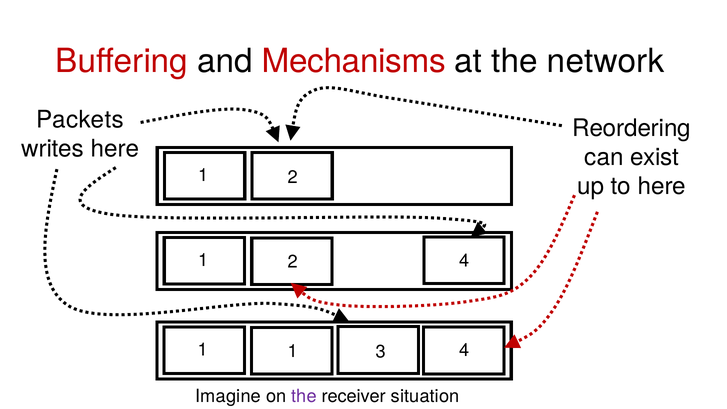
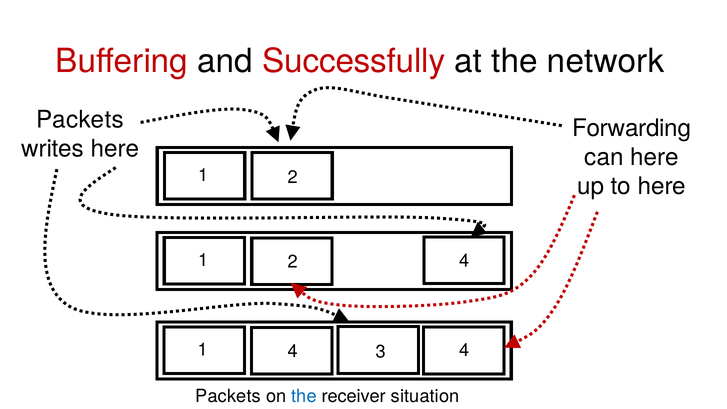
Mechanisms: Mechanisms -> Successfully
Reordering: Reordering -> Forwarding
can exist: exist -> here
1 1: 1 -> 4
Imagine at (228, 396): Imagine -> Packets
the at (304, 396) colour: purple -> blue
